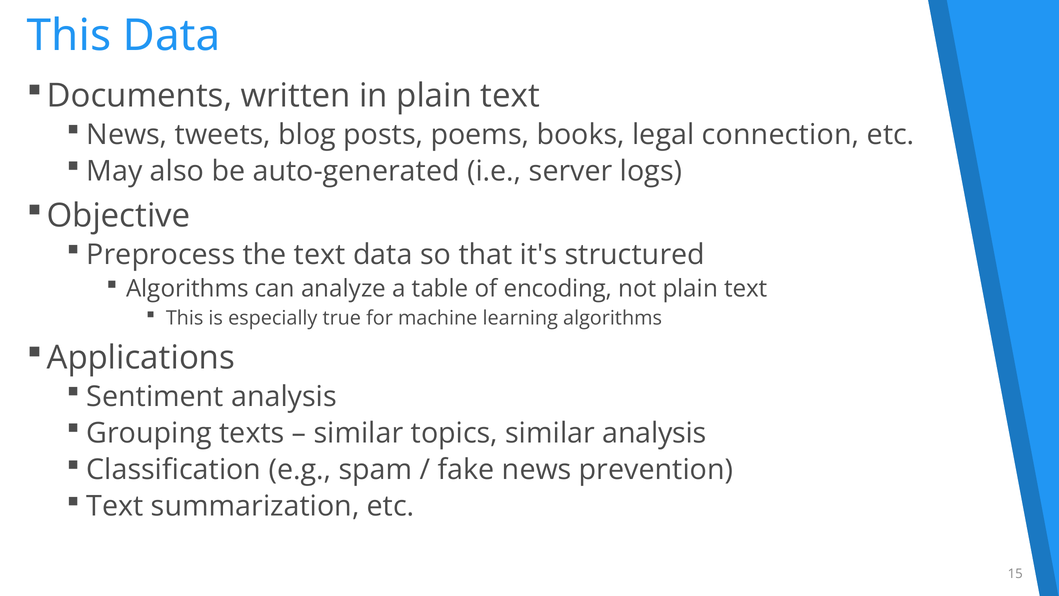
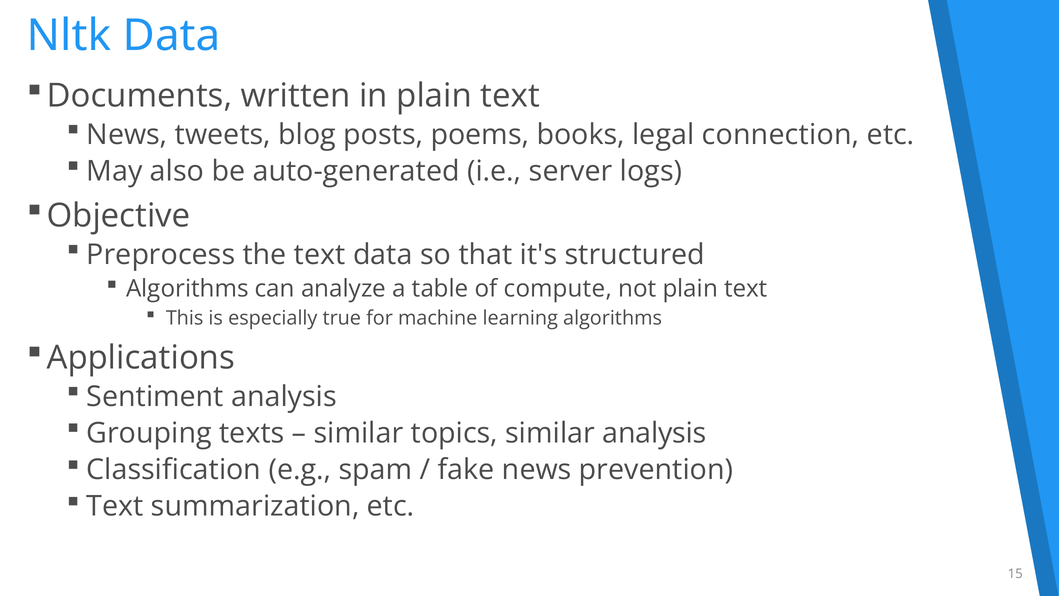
This at (69, 36): This -> Nltk
encoding: encoding -> compute
